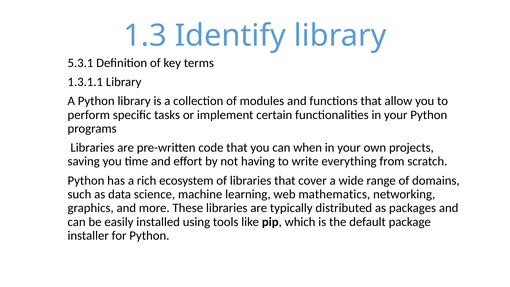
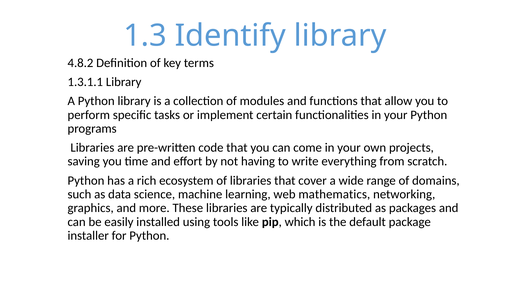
5.3.1: 5.3.1 -> 4.8.2
when: when -> come
